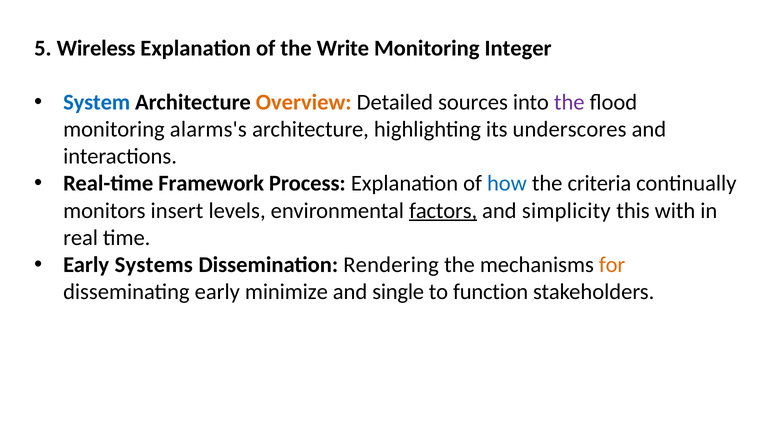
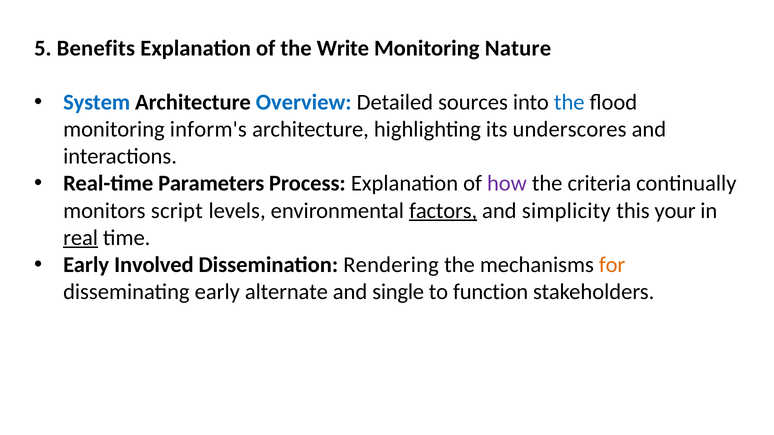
Wireless: Wireless -> Benefits
Integer: Integer -> Nature
Overview colour: orange -> blue
the at (569, 102) colour: purple -> blue
alarms's: alarms's -> inform's
Framework: Framework -> Parameters
how colour: blue -> purple
insert: insert -> script
with: with -> your
real underline: none -> present
Systems: Systems -> Involved
minimize: minimize -> alternate
